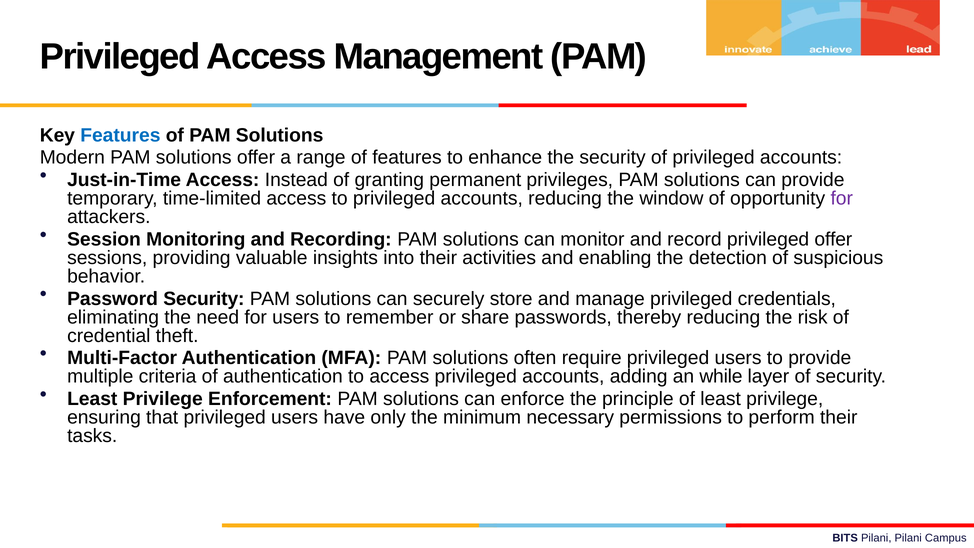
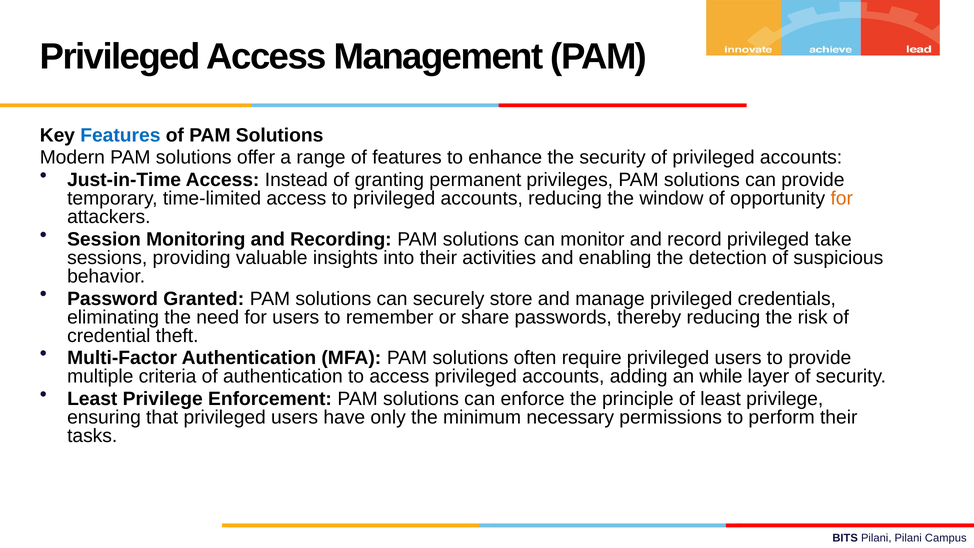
for at (842, 198) colour: purple -> orange
privileged offer: offer -> take
Password Security: Security -> Granted
